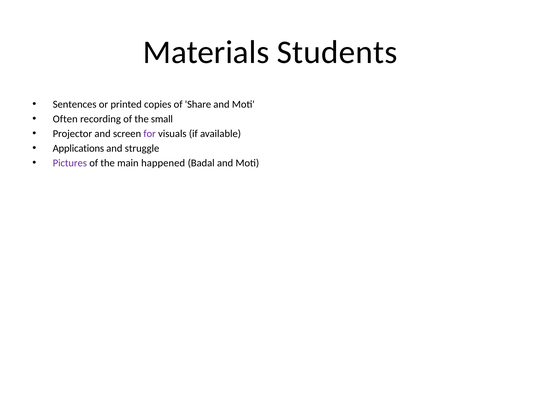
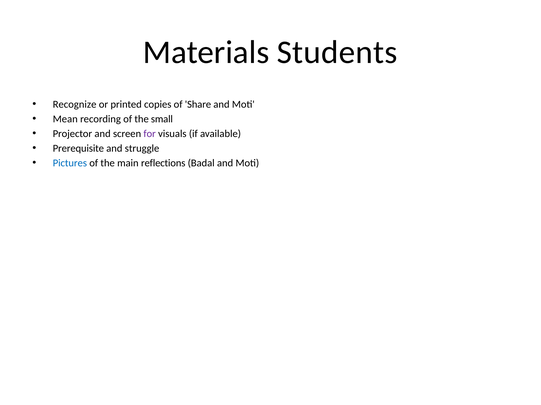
Sentences: Sentences -> Recognize
Often: Often -> Mean
Applications: Applications -> Prerequisite
Pictures colour: purple -> blue
happened: happened -> reflections
